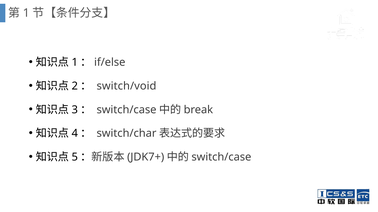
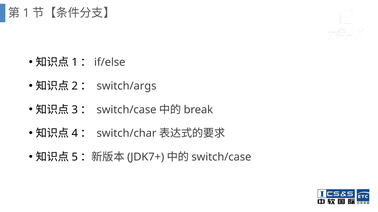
switch/void: switch/void -> switch/args
